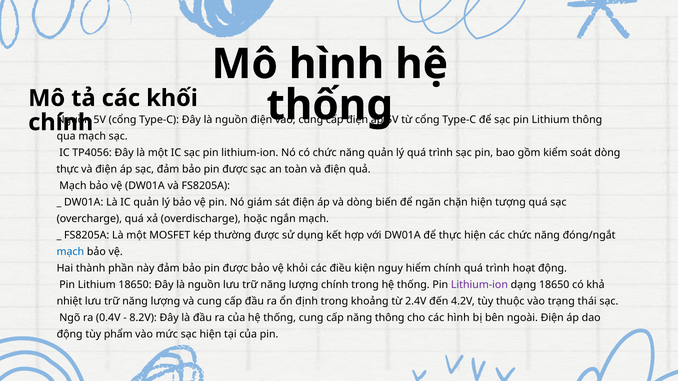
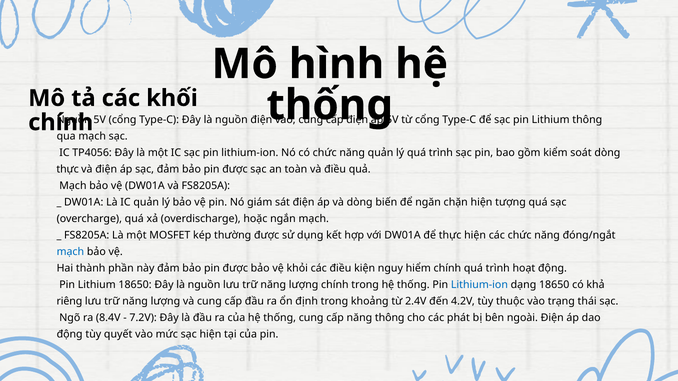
toàn và điện: điện -> điều
Lithium-ion at (479, 285) colour: purple -> blue
nhiệt: nhiệt -> riêng
0.4V: 0.4V -> 8.4V
8.2V: 8.2V -> 7.2V
các hình: hình -> phát
phẩm: phẩm -> quyết
